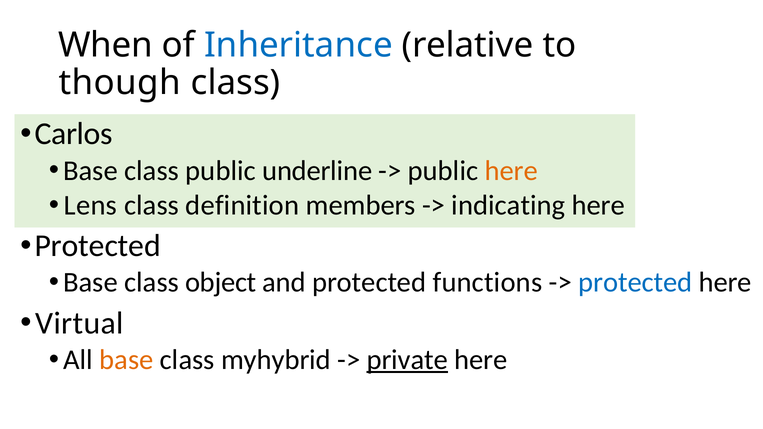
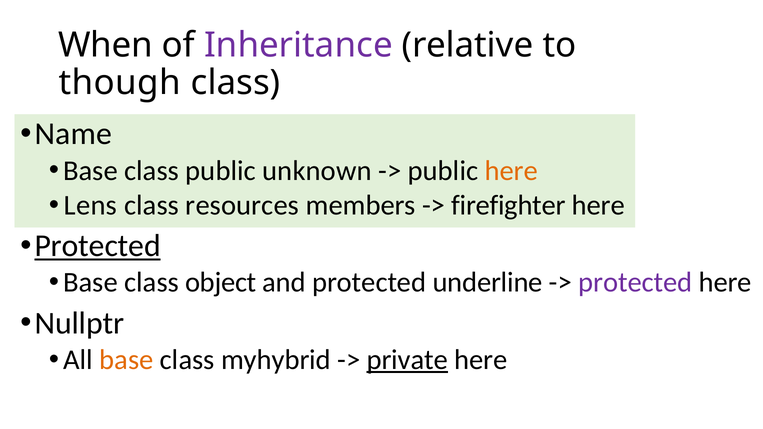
Inheritance colour: blue -> purple
Carlos: Carlos -> Name
underline: underline -> unknown
definition: definition -> resources
indicating: indicating -> firefighter
Protected at (98, 246) underline: none -> present
functions: functions -> underline
protected at (635, 283) colour: blue -> purple
Virtual: Virtual -> Nullptr
